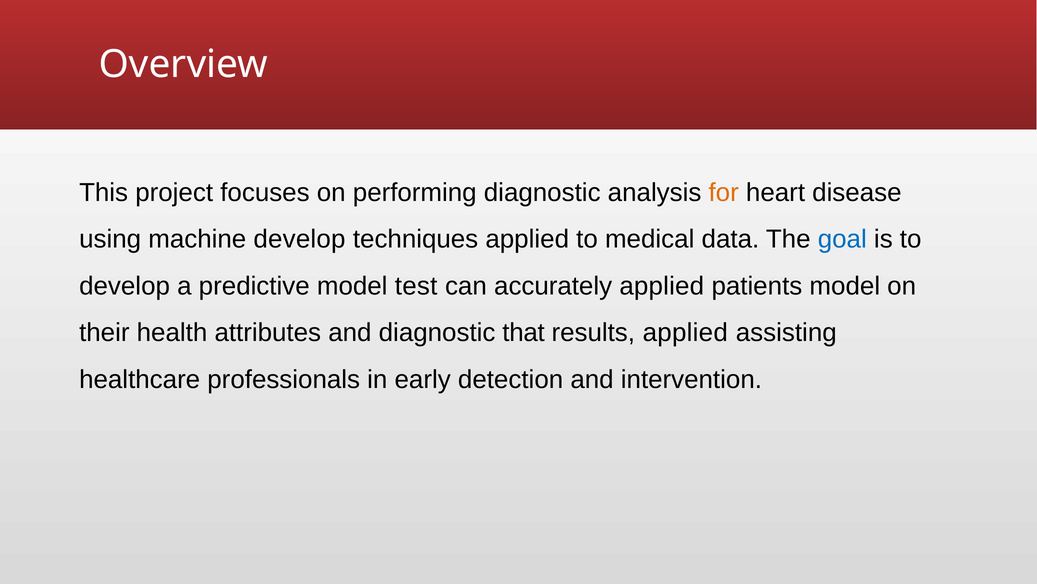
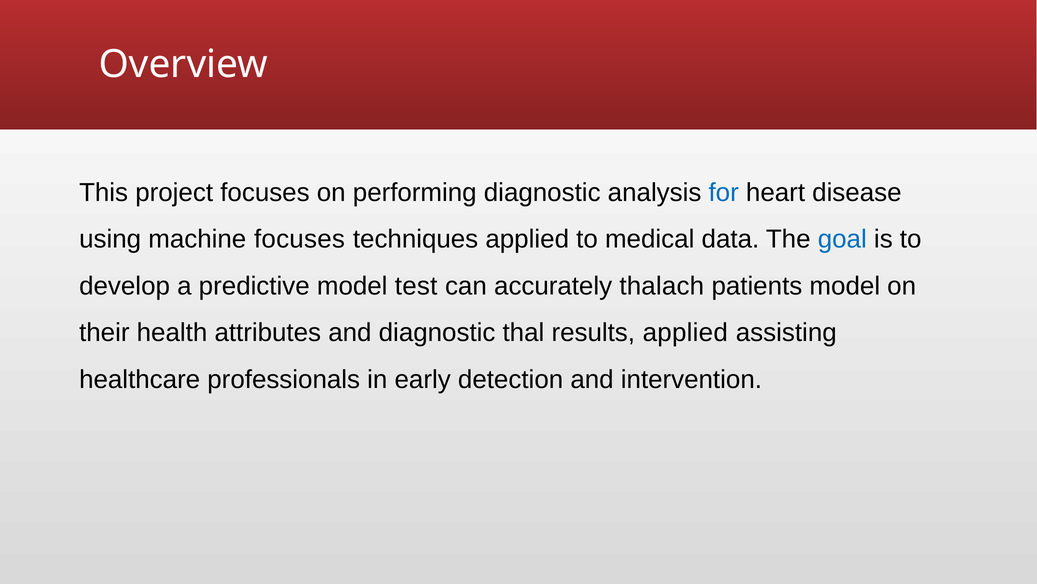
for colour: orange -> blue
machine develop: develop -> focuses
accurately applied: applied -> thalach
that: that -> thal
